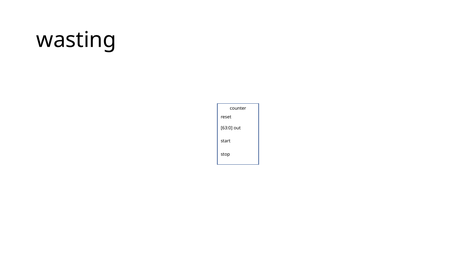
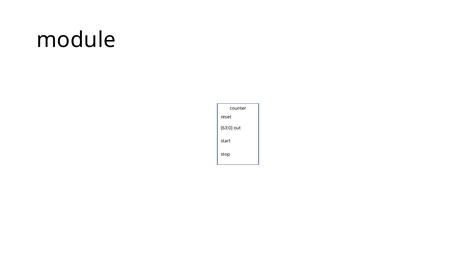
wasting: wasting -> module
